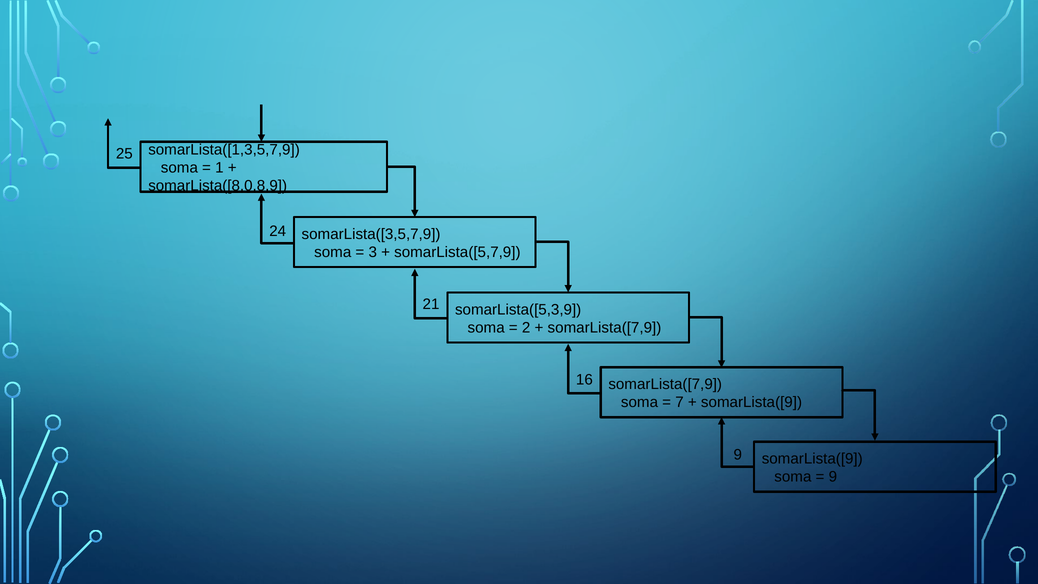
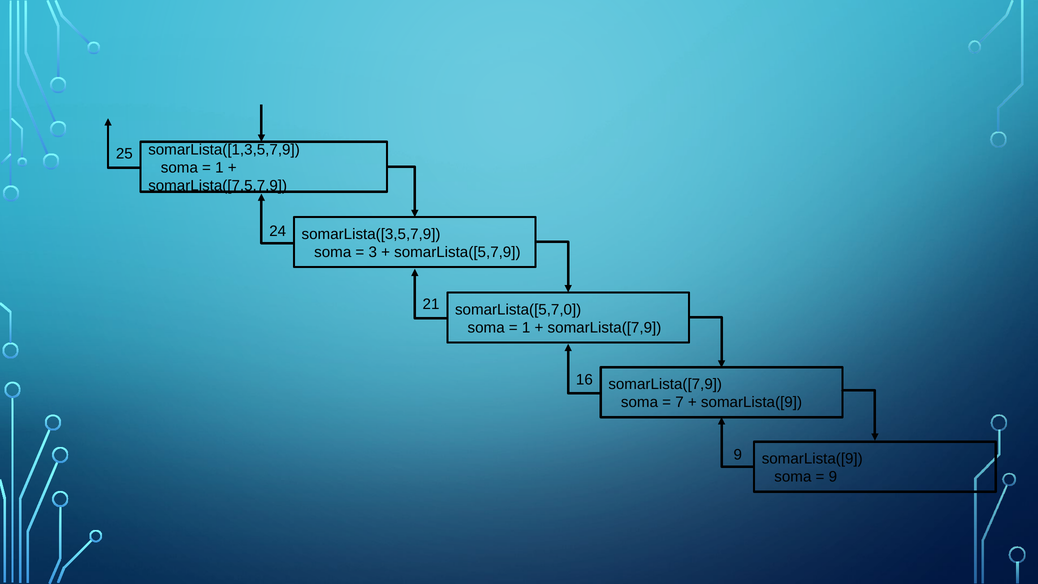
somarLista([8,0,8,9: somarLista([8,0,8,9 -> somarLista([7,5,7,9
somarLista([5,3,9: somarLista([5,3,9 -> somarLista([5,7,0
2 at (526, 328): 2 -> 1
